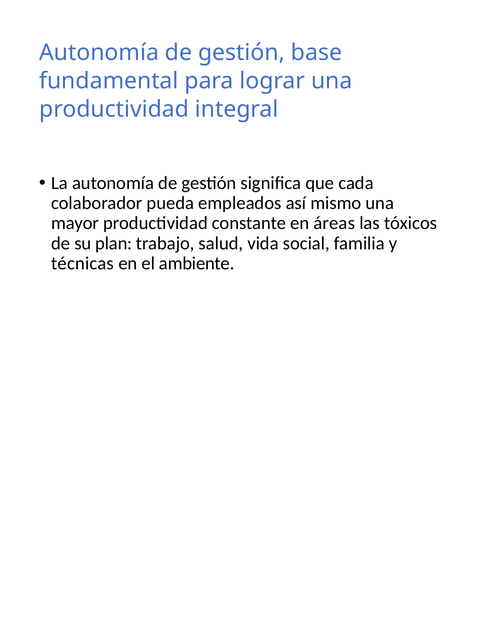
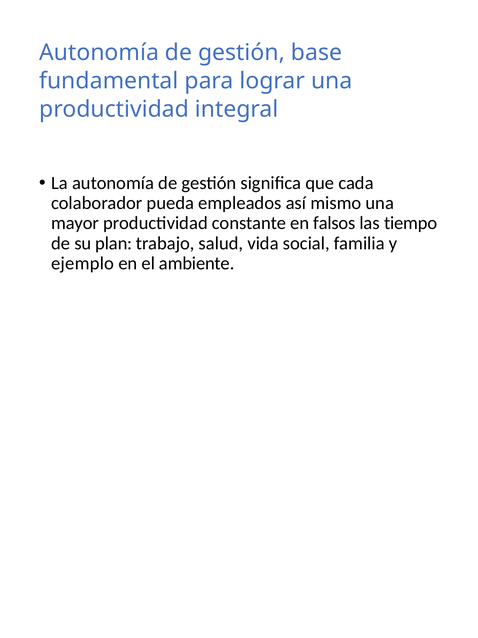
áreas: áreas -> falsos
tóxicos: tóxicos -> tiempo
técnicas: técnicas -> ejemplo
